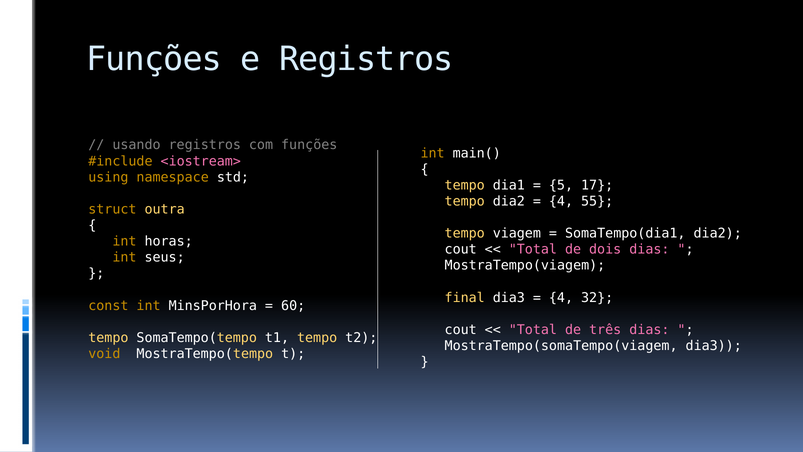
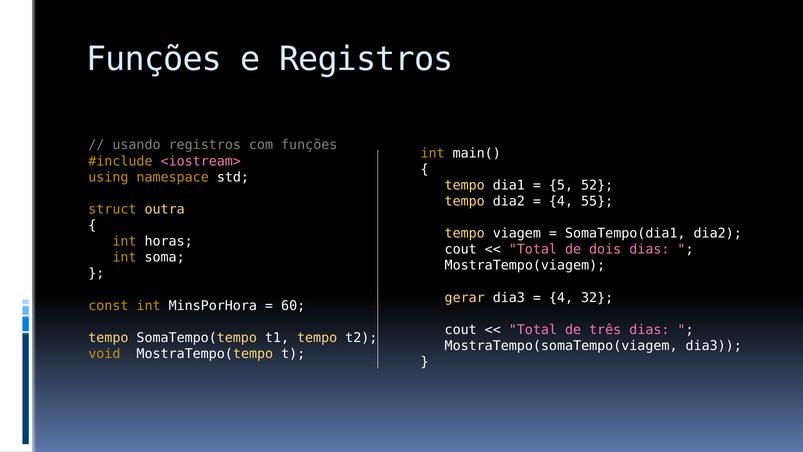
17: 17 -> 52
seus: seus -> soma
final: final -> gerar
